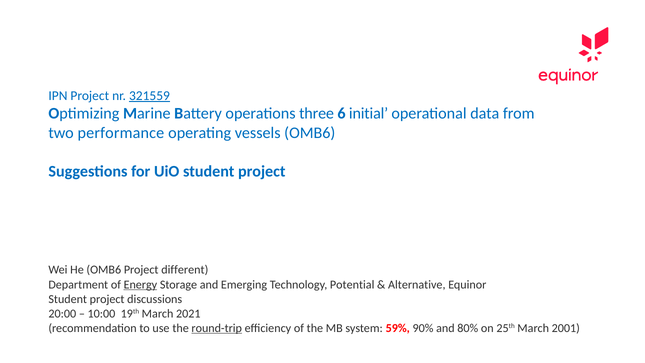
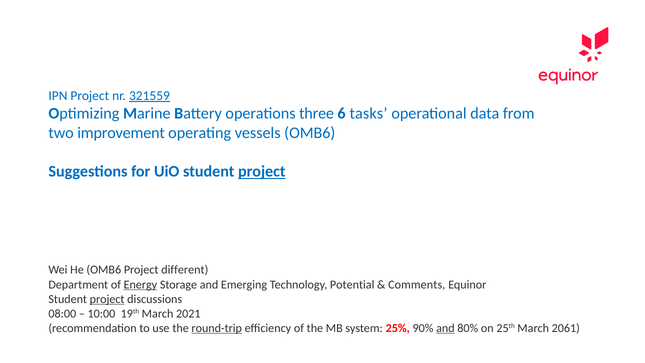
initial: initial -> tasks
performance: performance -> improvement
project at (262, 172) underline: none -> present
Alternative: Alternative -> Comments
project at (107, 299) underline: none -> present
20:00: 20:00 -> 08:00
59%: 59% -> 25%
and at (445, 328) underline: none -> present
2001: 2001 -> 2061
